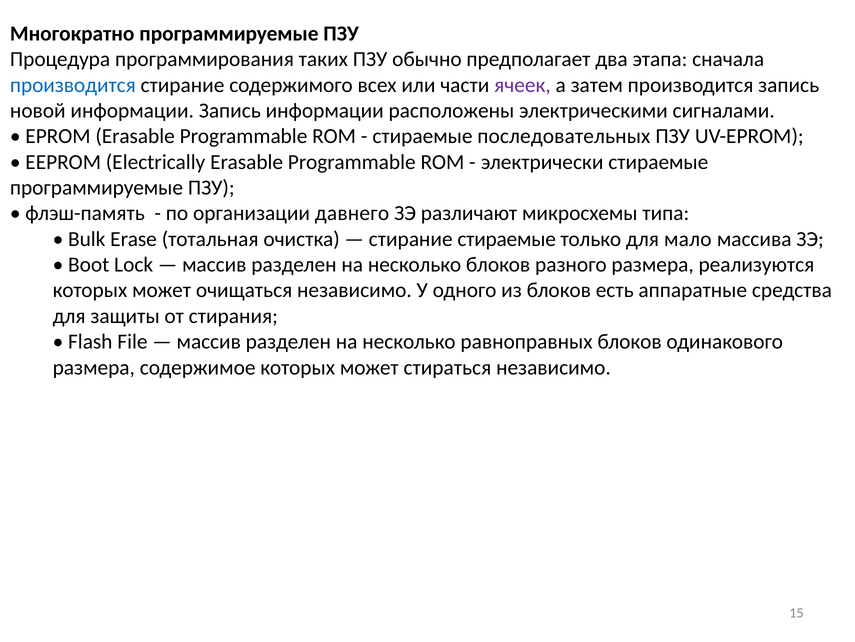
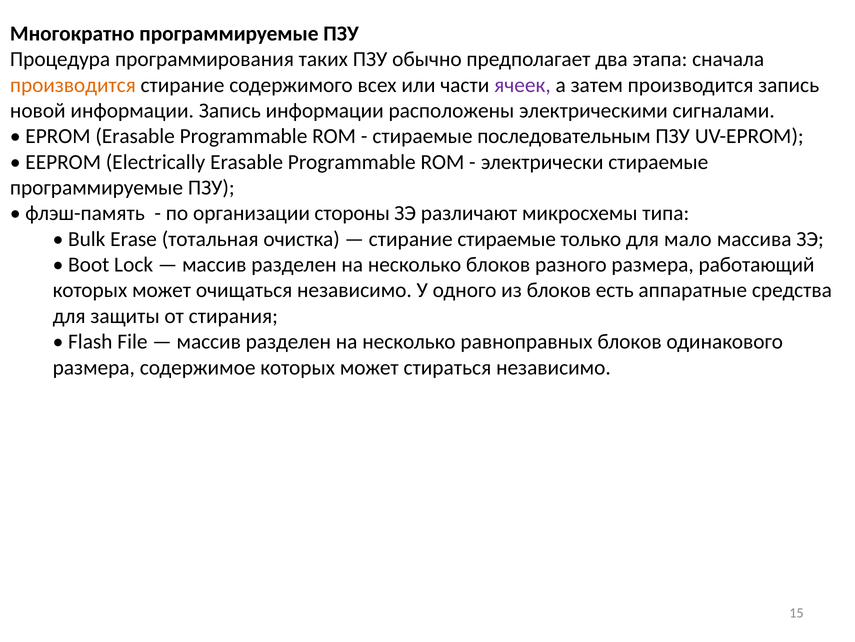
производится at (73, 85) colour: blue -> orange
последовательных: последовательных -> последовательным
давнего: давнего -> стороны
реализуются: реализуются -> работающий
